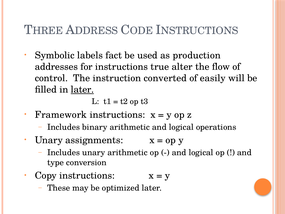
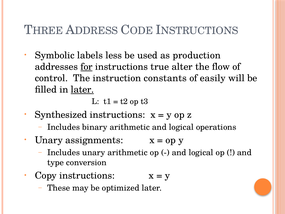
fact: fact -> less
for underline: none -> present
converted: converted -> constants
Framework: Framework -> Synthesized
